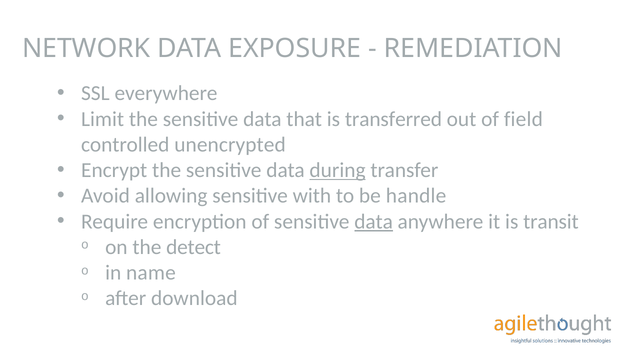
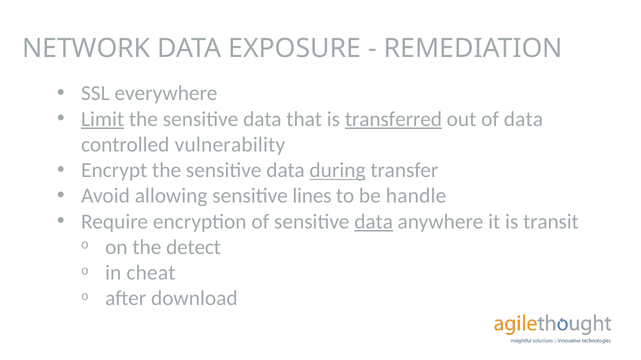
Limit underline: none -> present
transferred underline: none -> present
of field: field -> data
unencrypted: unencrypted -> vulnerability
with: with -> lines
name: name -> cheat
